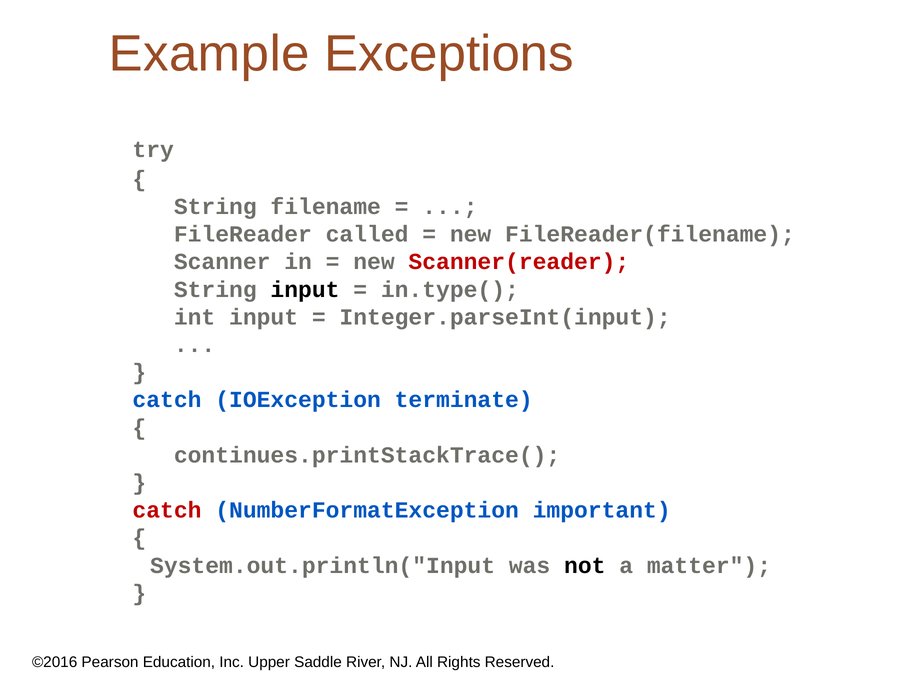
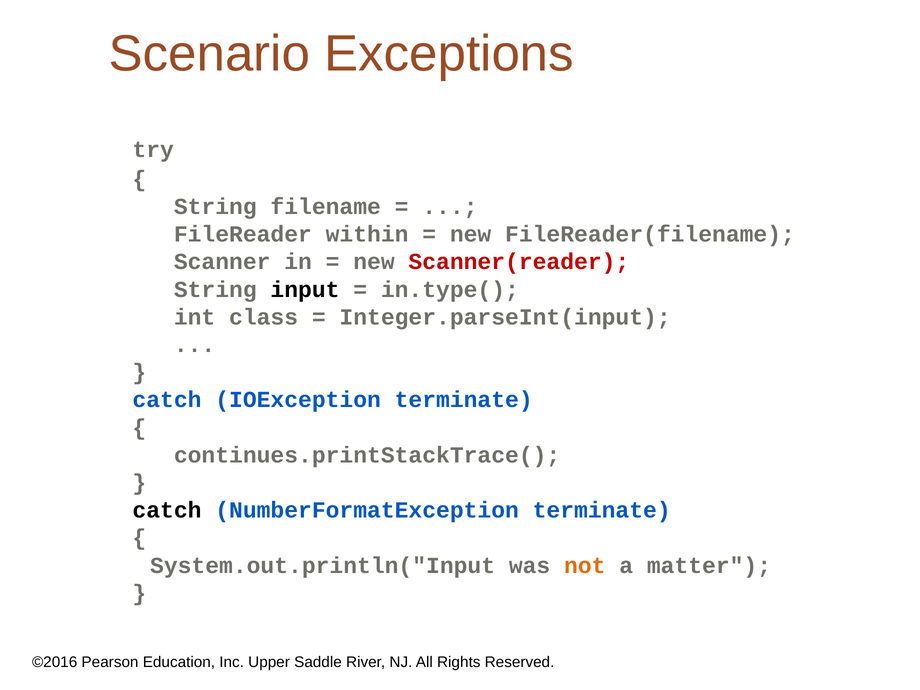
Example: Example -> Scenario
called: called -> within
int input: input -> class
catch at (167, 510) colour: red -> black
NumberFormatException important: important -> terminate
not colour: black -> orange
